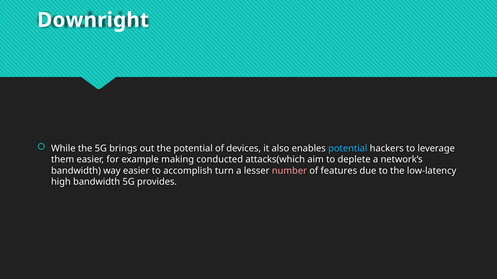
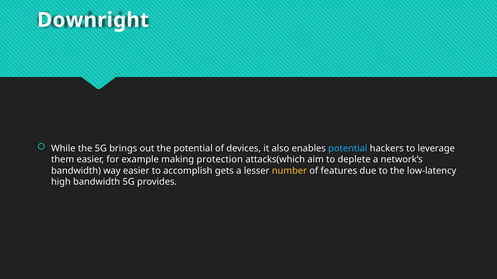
conducted: conducted -> protection
turn: turn -> gets
number colour: pink -> yellow
